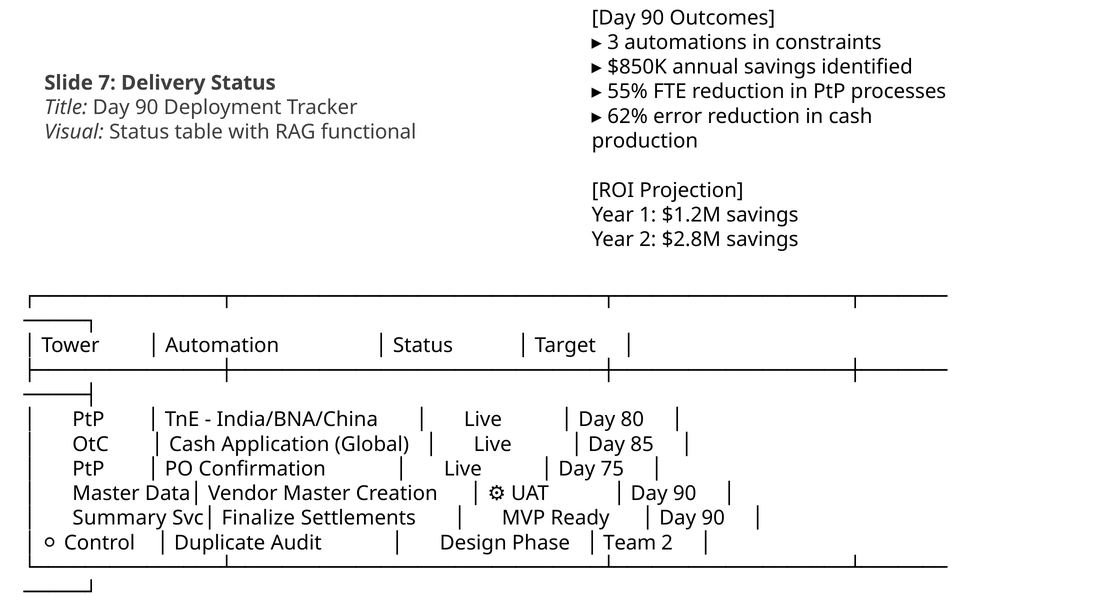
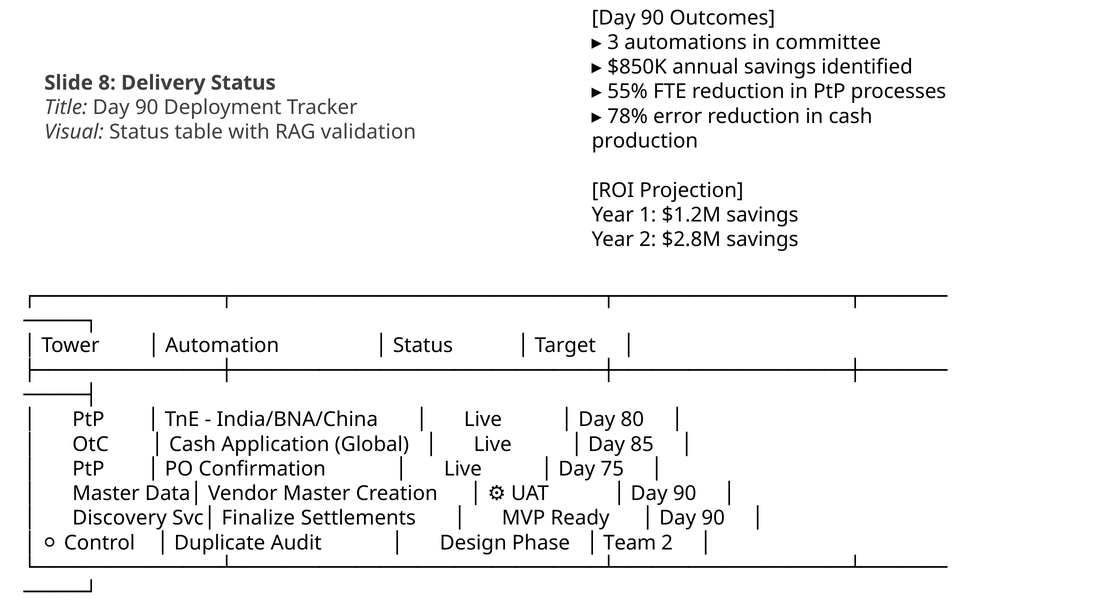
constraints: constraints -> committee
7: 7 -> 8
62%: 62% -> 78%
functional: functional -> validation
Summary: Summary -> Discovery
